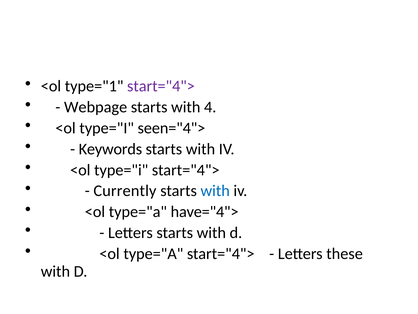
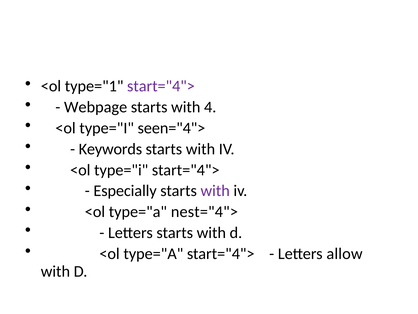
Currently: Currently -> Especially
with at (215, 191) colour: blue -> purple
have="4">: have="4"> -> nest="4">
these: these -> allow
